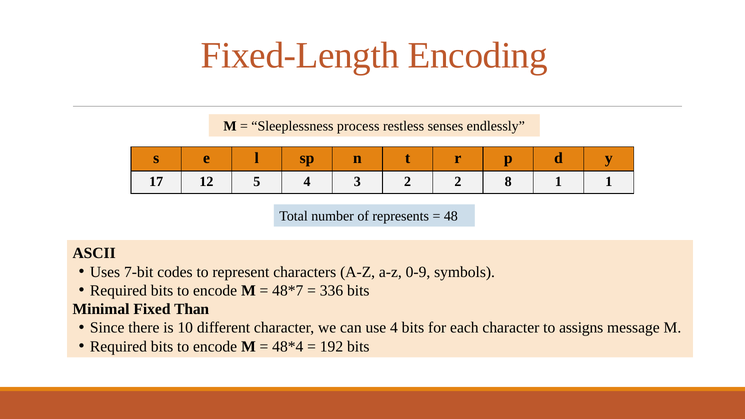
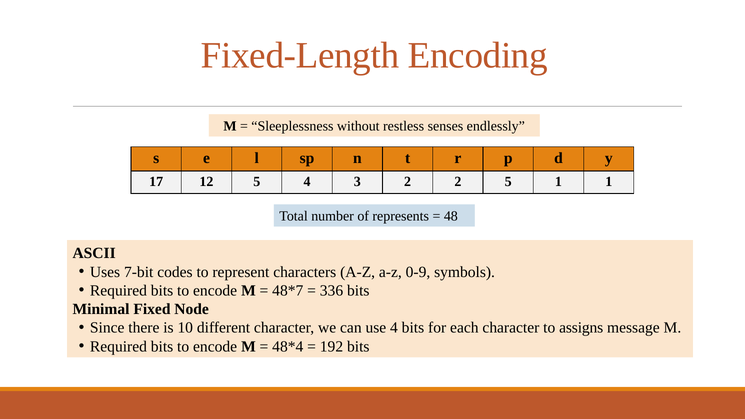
process: process -> without
2 8: 8 -> 5
Than: Than -> Node
